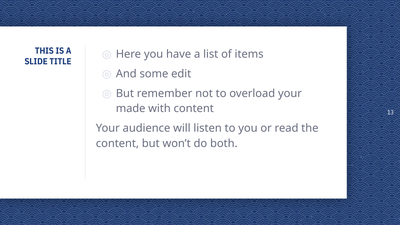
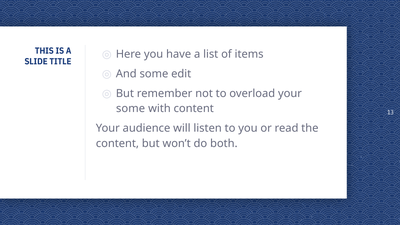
made at (131, 109): made -> some
